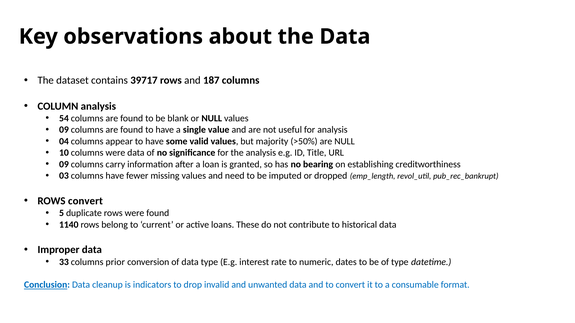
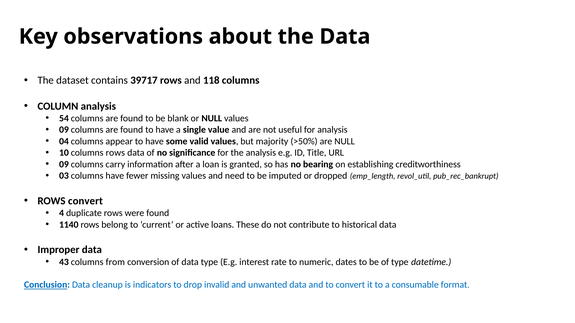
187: 187 -> 118
columns were: were -> rows
5: 5 -> 4
33: 33 -> 43
prior: prior -> from
